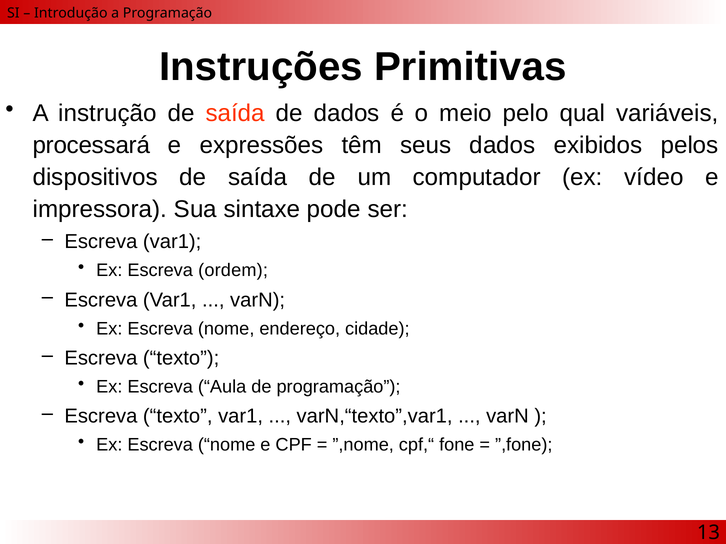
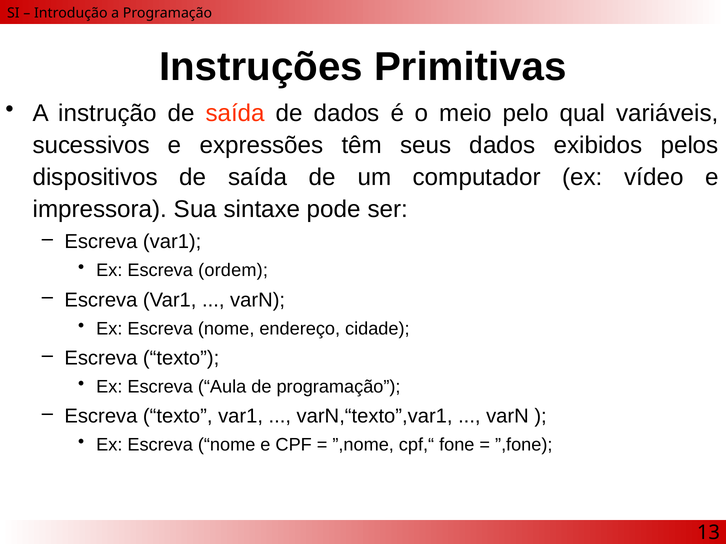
processará: processará -> sucessivos
